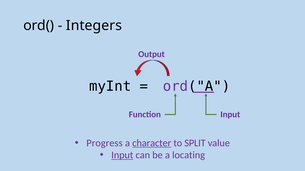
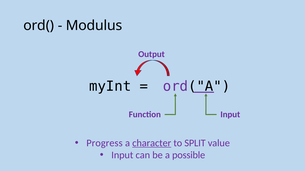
Integers: Integers -> Modulus
Input at (122, 156) underline: present -> none
locating: locating -> possible
